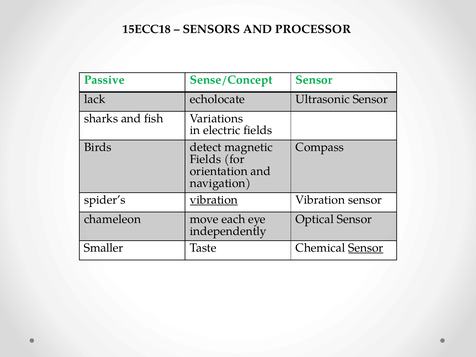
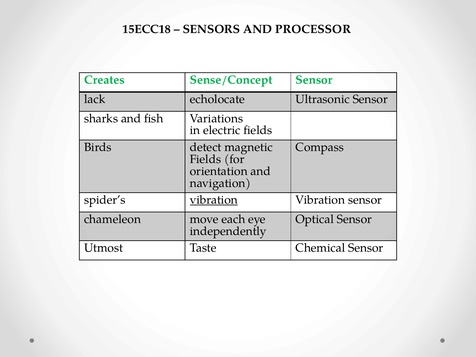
Passive: Passive -> Creates
Smaller: Smaller -> Utmost
Sensor at (366, 248) underline: present -> none
